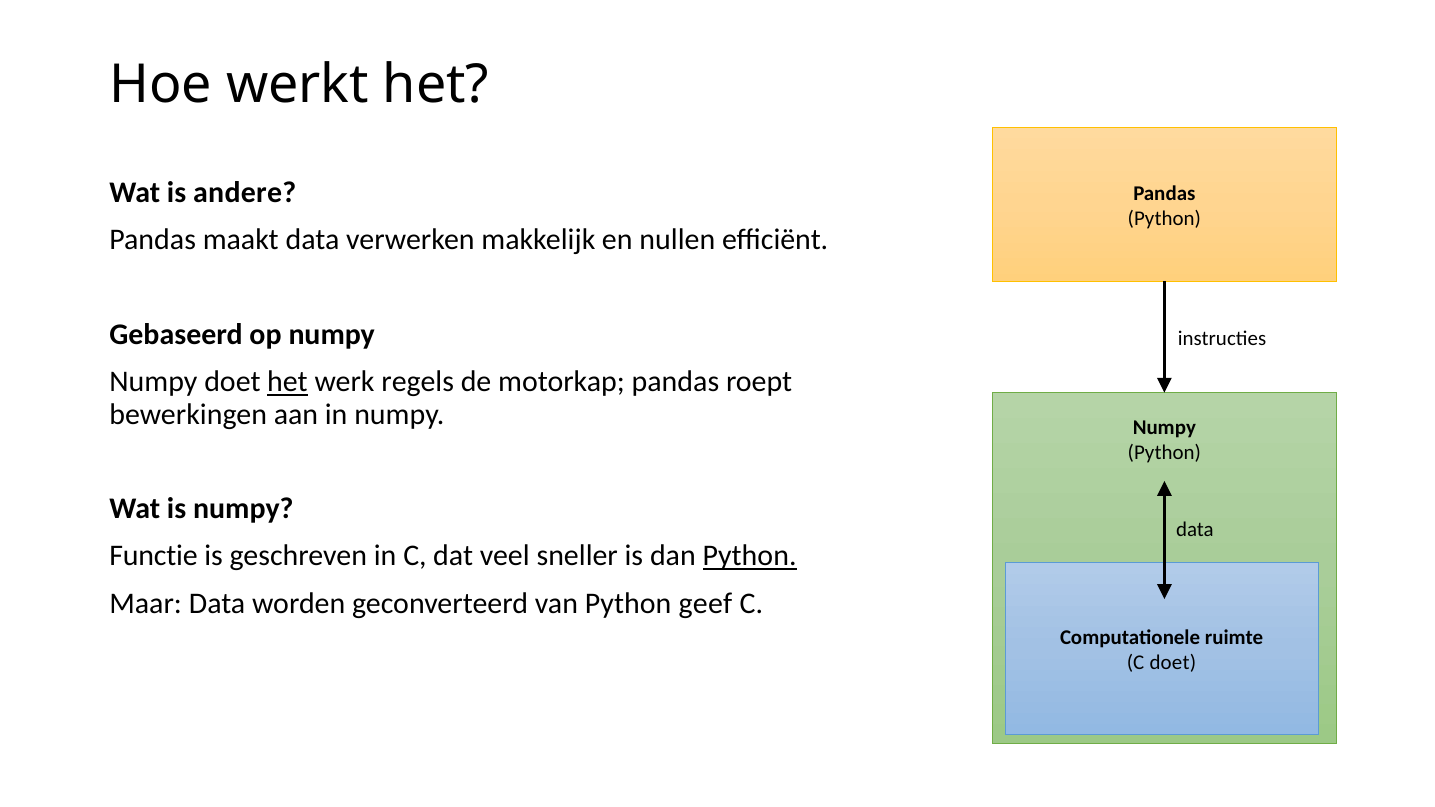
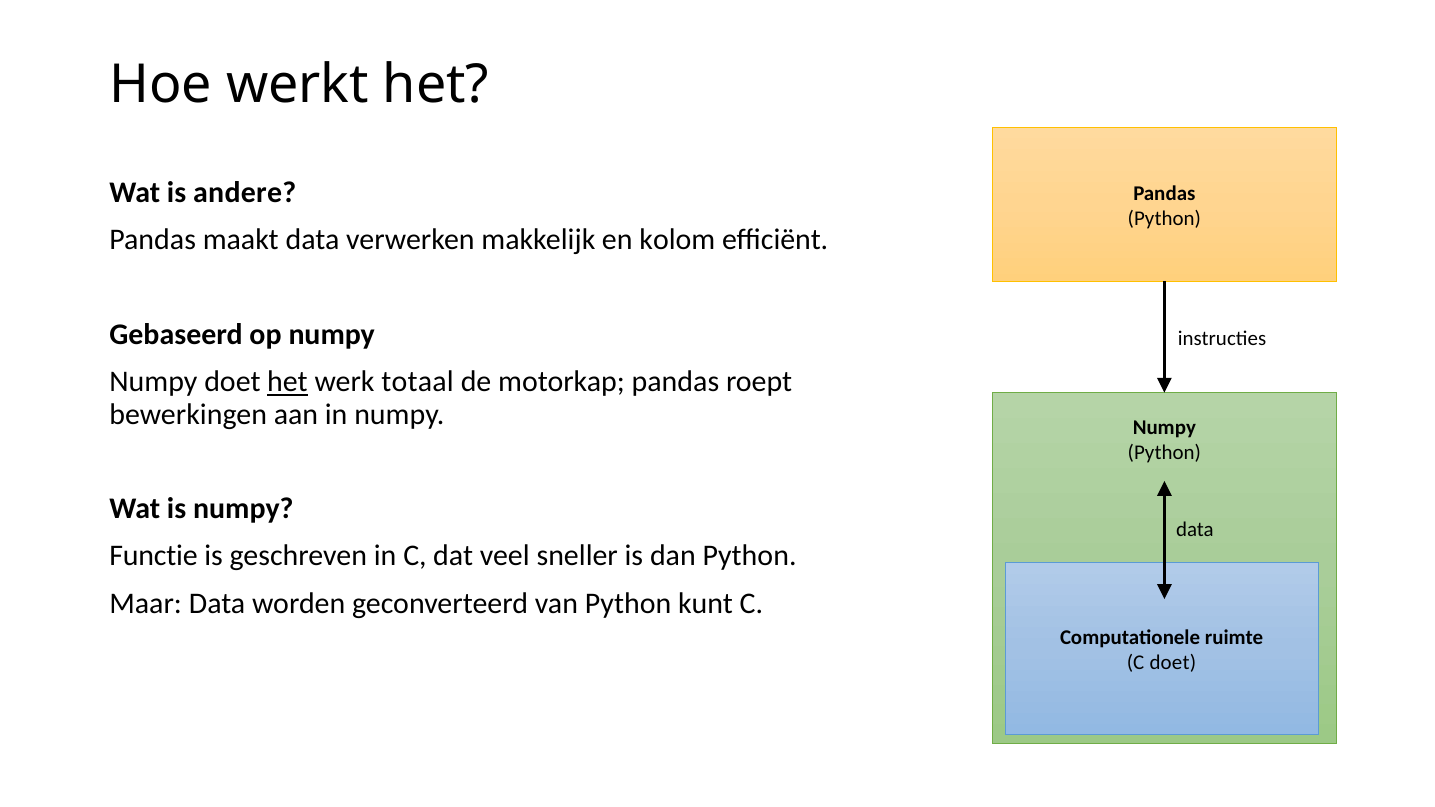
nullen: nullen -> kolom
regels: regels -> totaal
Python at (750, 556) underline: present -> none
geef: geef -> kunt
